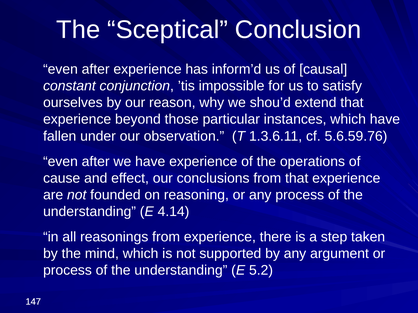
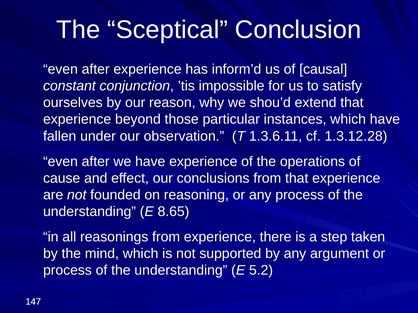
5.6.59.76: 5.6.59.76 -> 1.3.12.28
4.14: 4.14 -> 8.65
